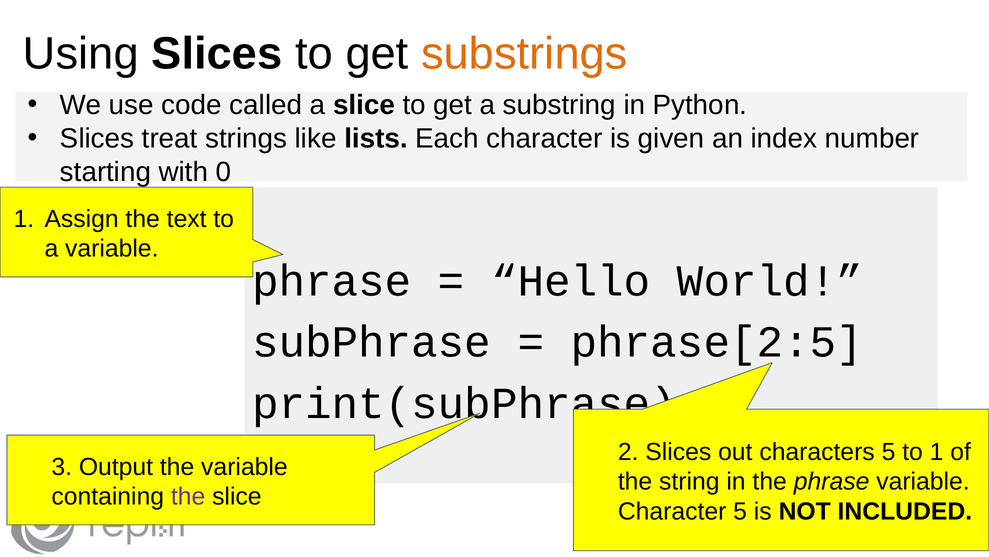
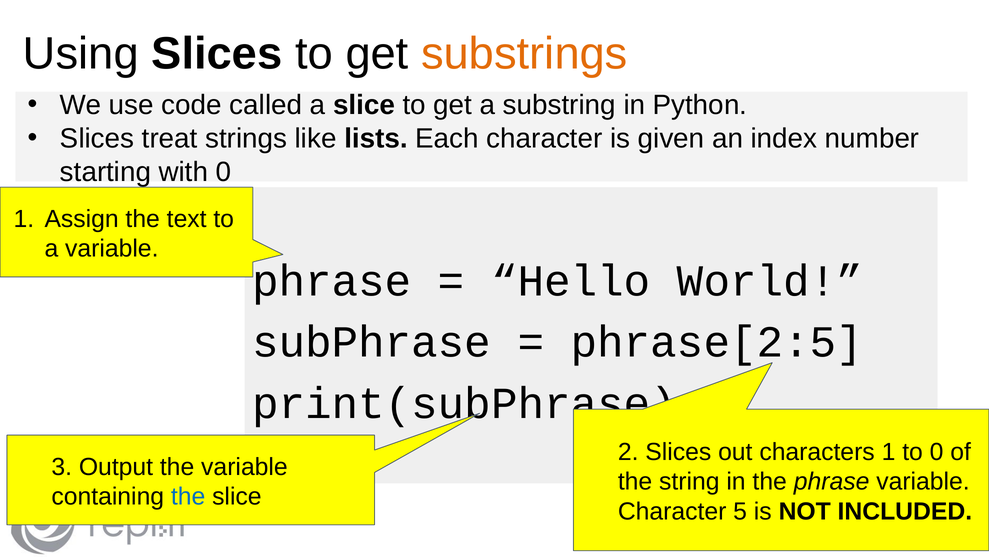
characters 5: 5 -> 1
to 1: 1 -> 0
the at (188, 496) colour: purple -> blue
